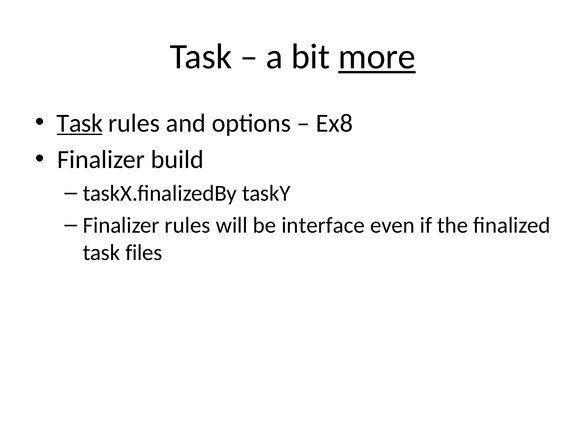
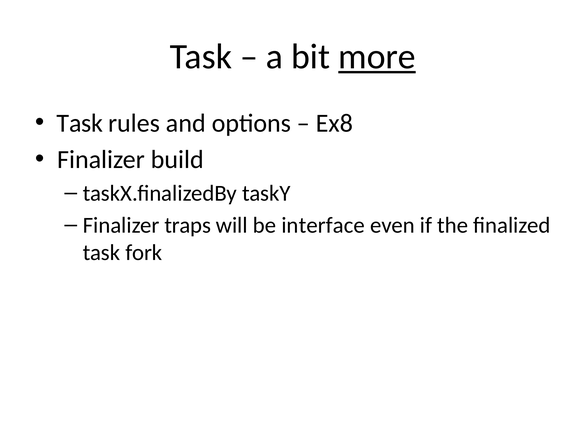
Task at (80, 123) underline: present -> none
Finalizer rules: rules -> traps
files: files -> fork
